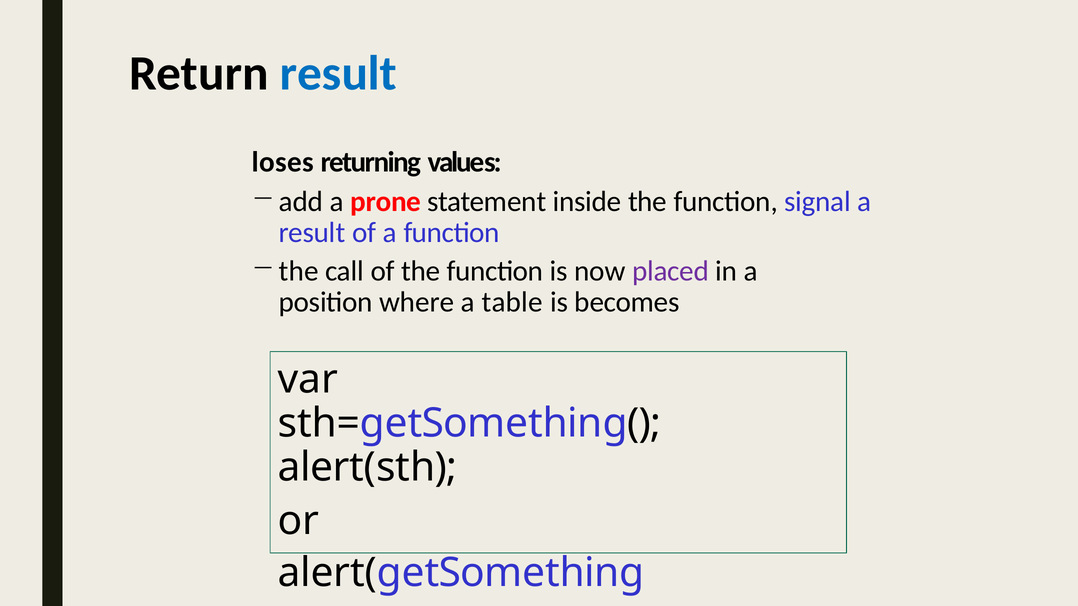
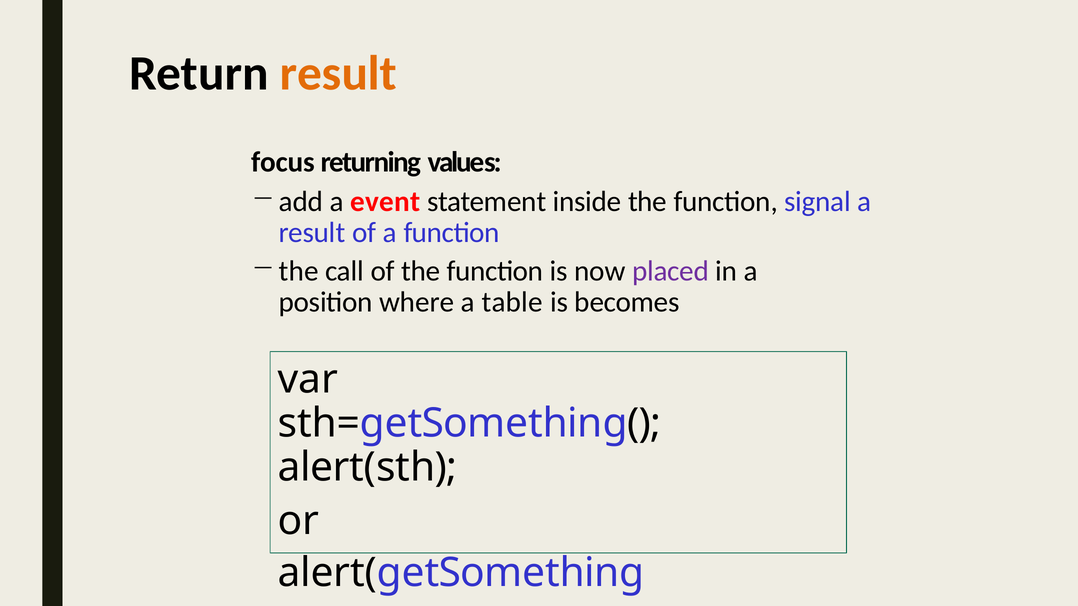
result at (338, 73) colour: blue -> orange
loses: loses -> focus
prone: prone -> event
